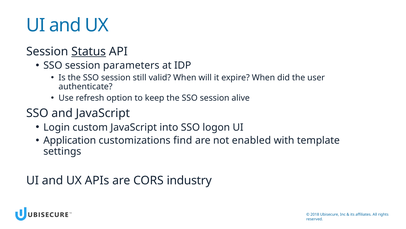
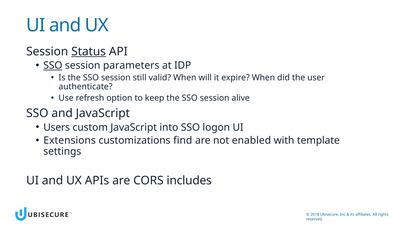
SSO at (53, 65) underline: none -> present
Login: Login -> Users
Application: Application -> Extensions
industry: industry -> includes
